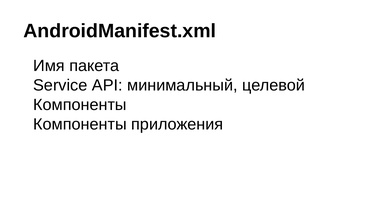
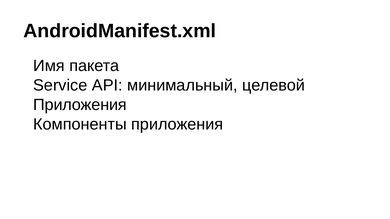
Компоненты at (80, 105): Компоненты -> Приложения
